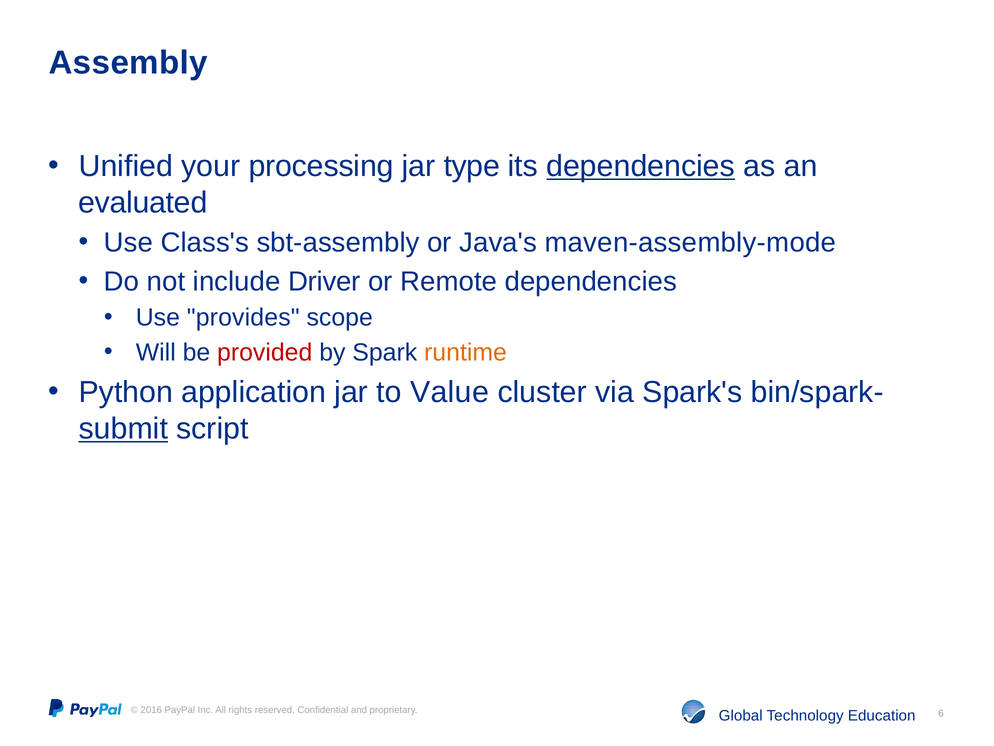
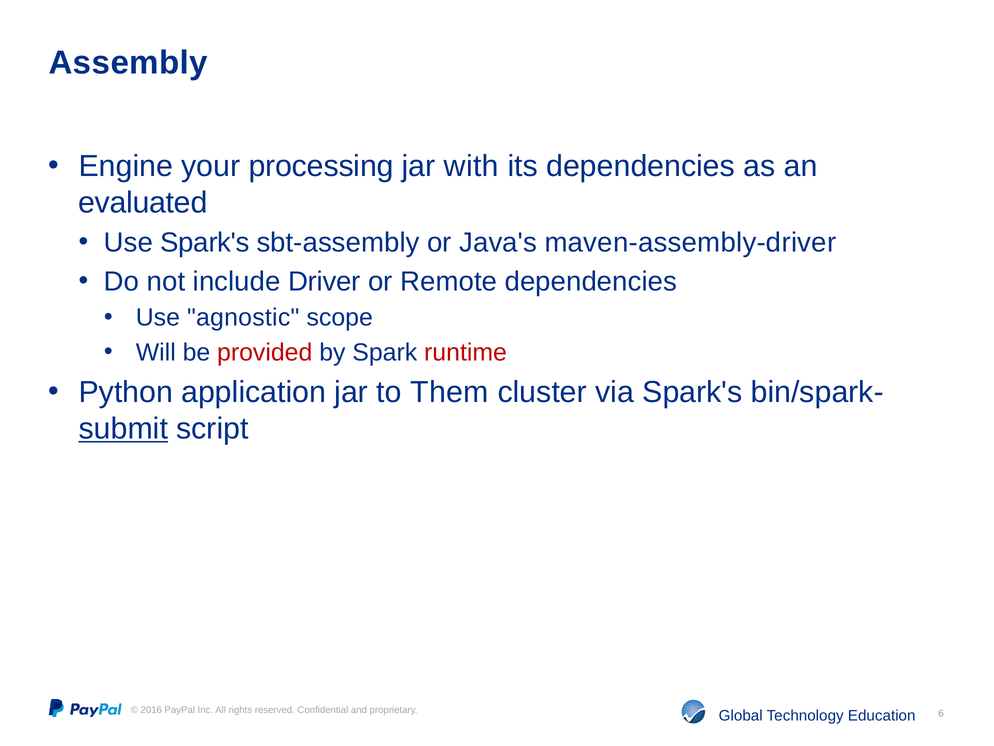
Unified: Unified -> Engine
type: type -> with
dependencies at (641, 166) underline: present -> none
Use Class's: Class's -> Spark's
maven-assembly-mode: maven-assembly-mode -> maven-assembly-driver
provides: provides -> agnostic
runtime colour: orange -> red
Value: Value -> Them
